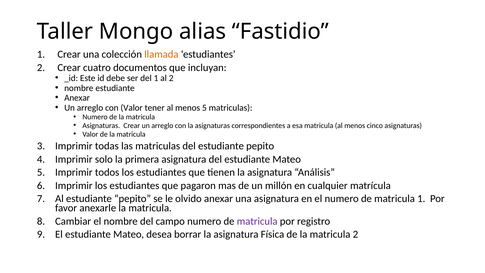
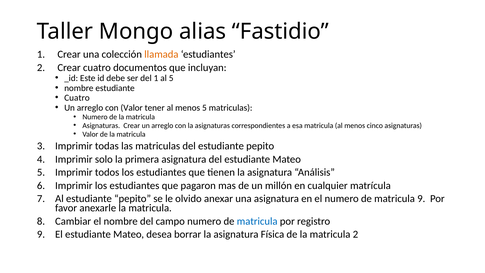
al 2: 2 -> 5
Anexar at (77, 98): Anexar -> Cuatro
matricula 1: 1 -> 9
matricula at (257, 221) colour: purple -> blue
